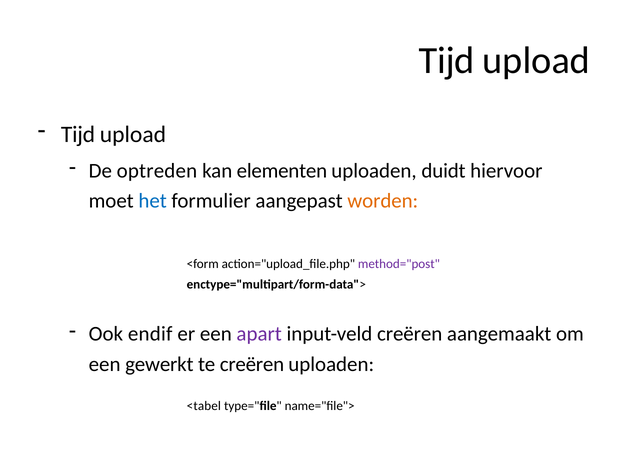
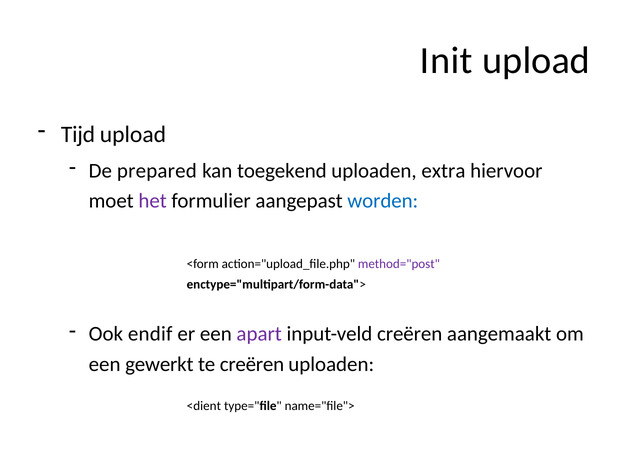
Tijd at (447, 61): Tijd -> Init
optreden: optreden -> prepared
elementen: elementen -> toegekend
duidt: duidt -> extra
het colour: blue -> purple
worden colour: orange -> blue
<tabel: <tabel -> <dient
